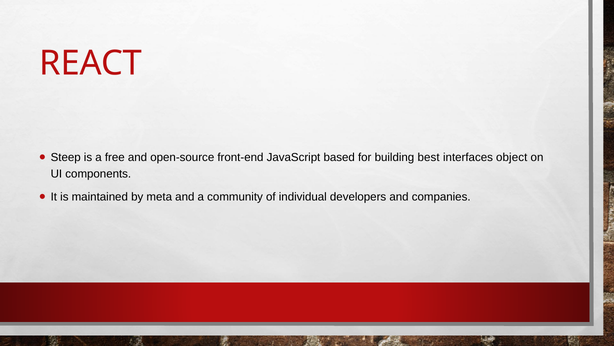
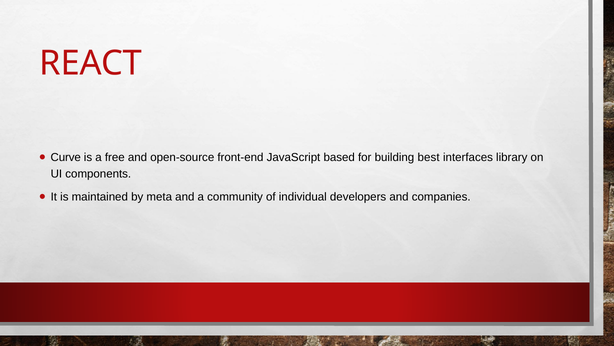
Steep: Steep -> Curve
object: object -> library
